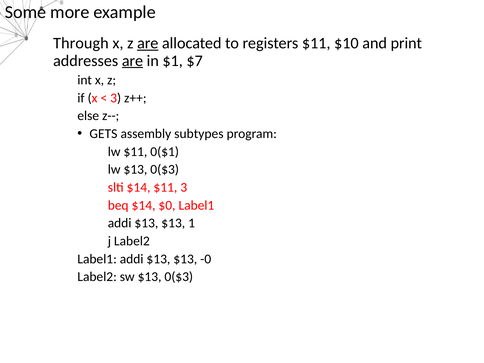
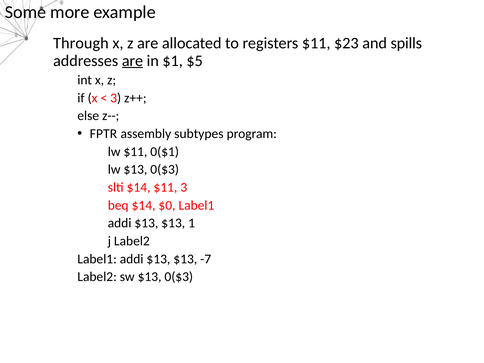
are at (148, 43) underline: present -> none
$10: $10 -> $23
print: print -> spills
$7: $7 -> $5
GETS: GETS -> FPTR
-0: -0 -> -7
